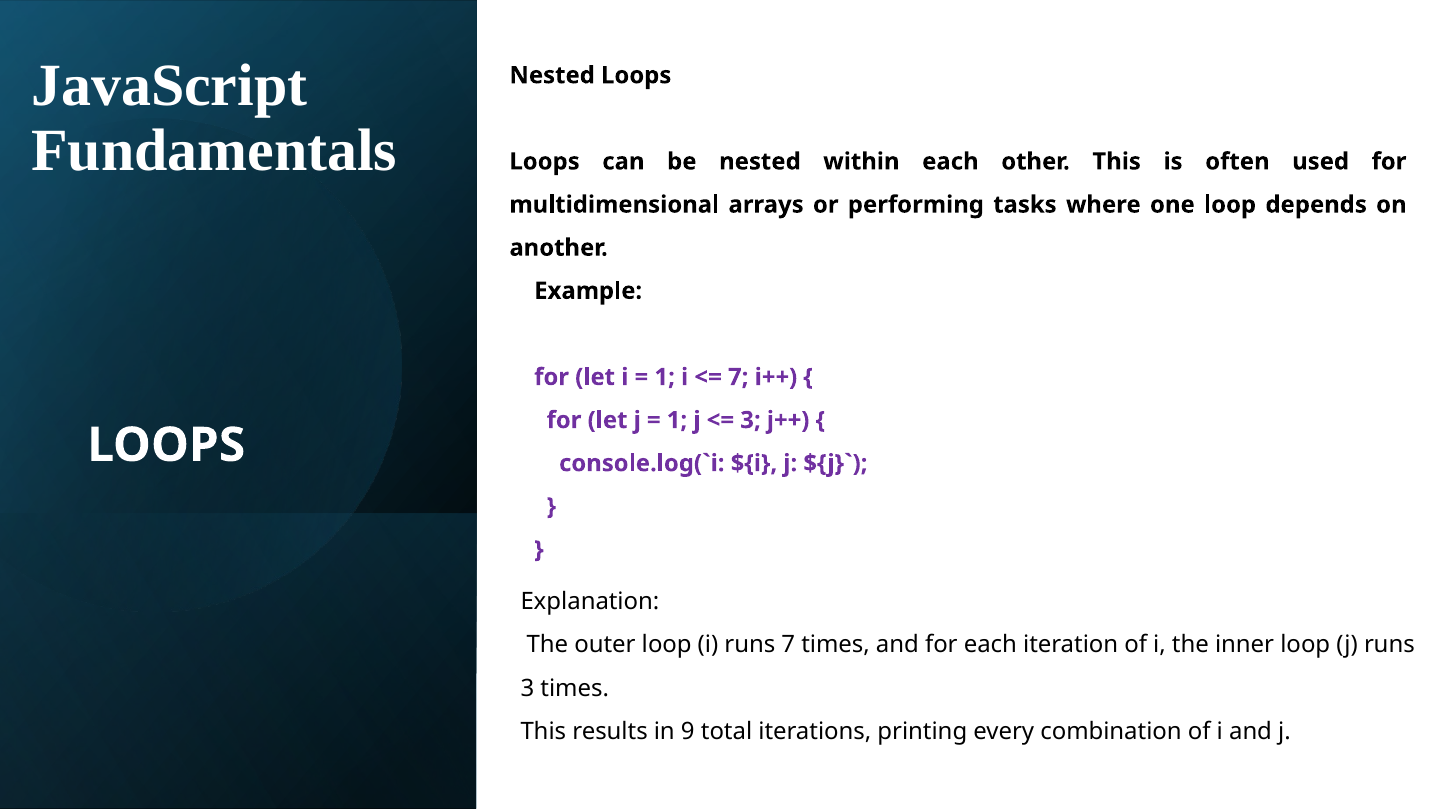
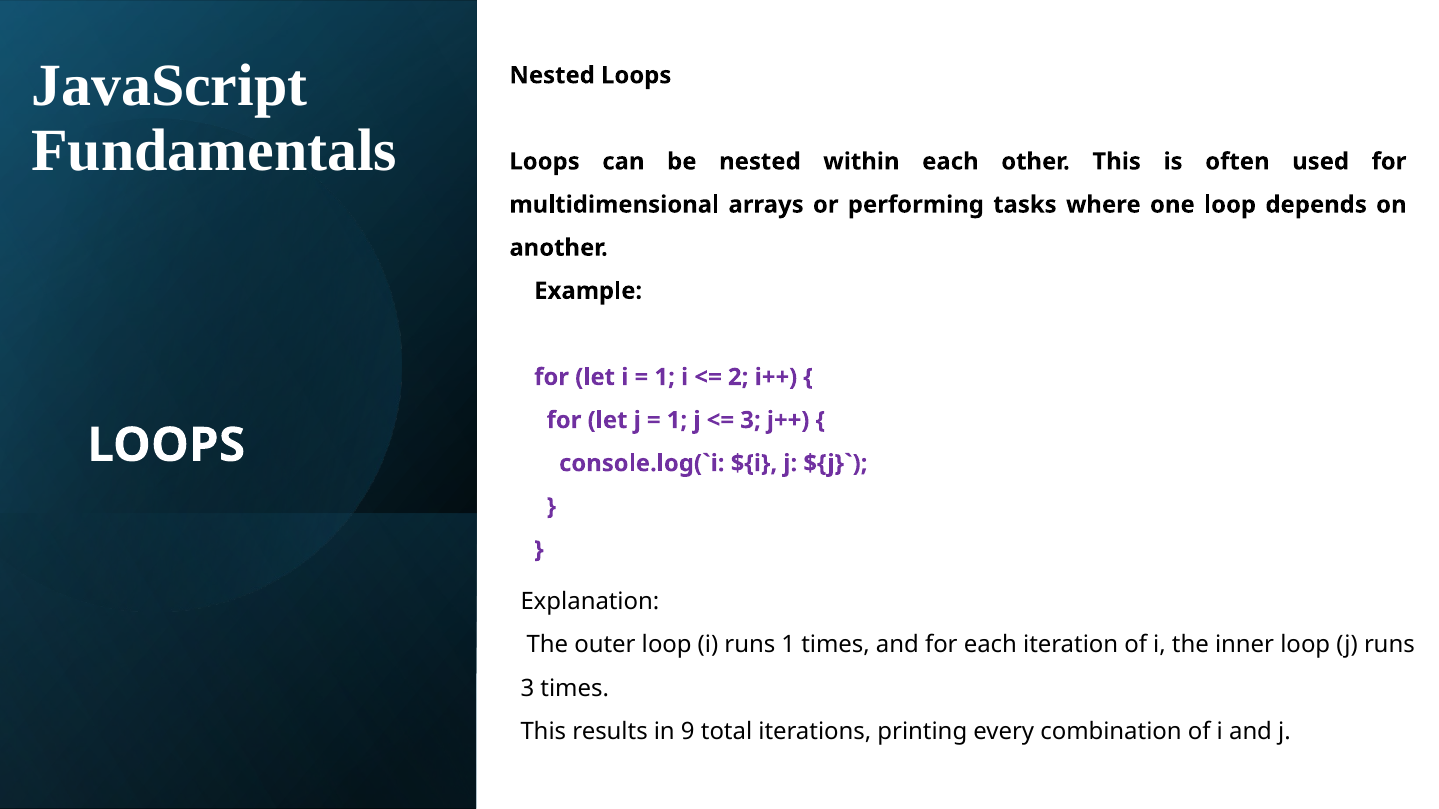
7 at (738, 377): 7 -> 2
runs 7: 7 -> 1
